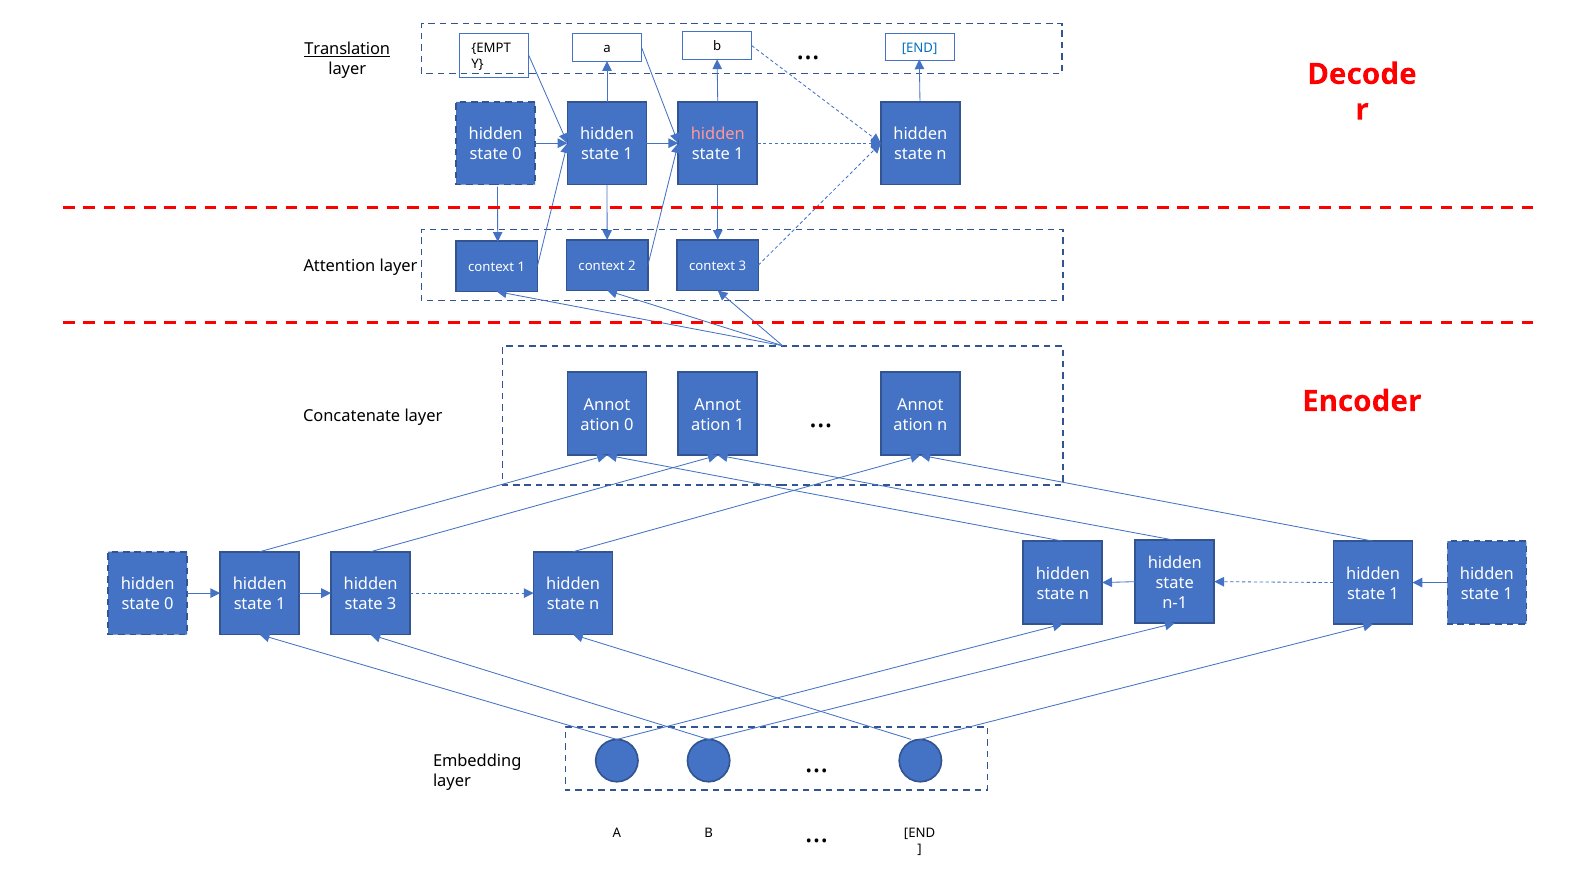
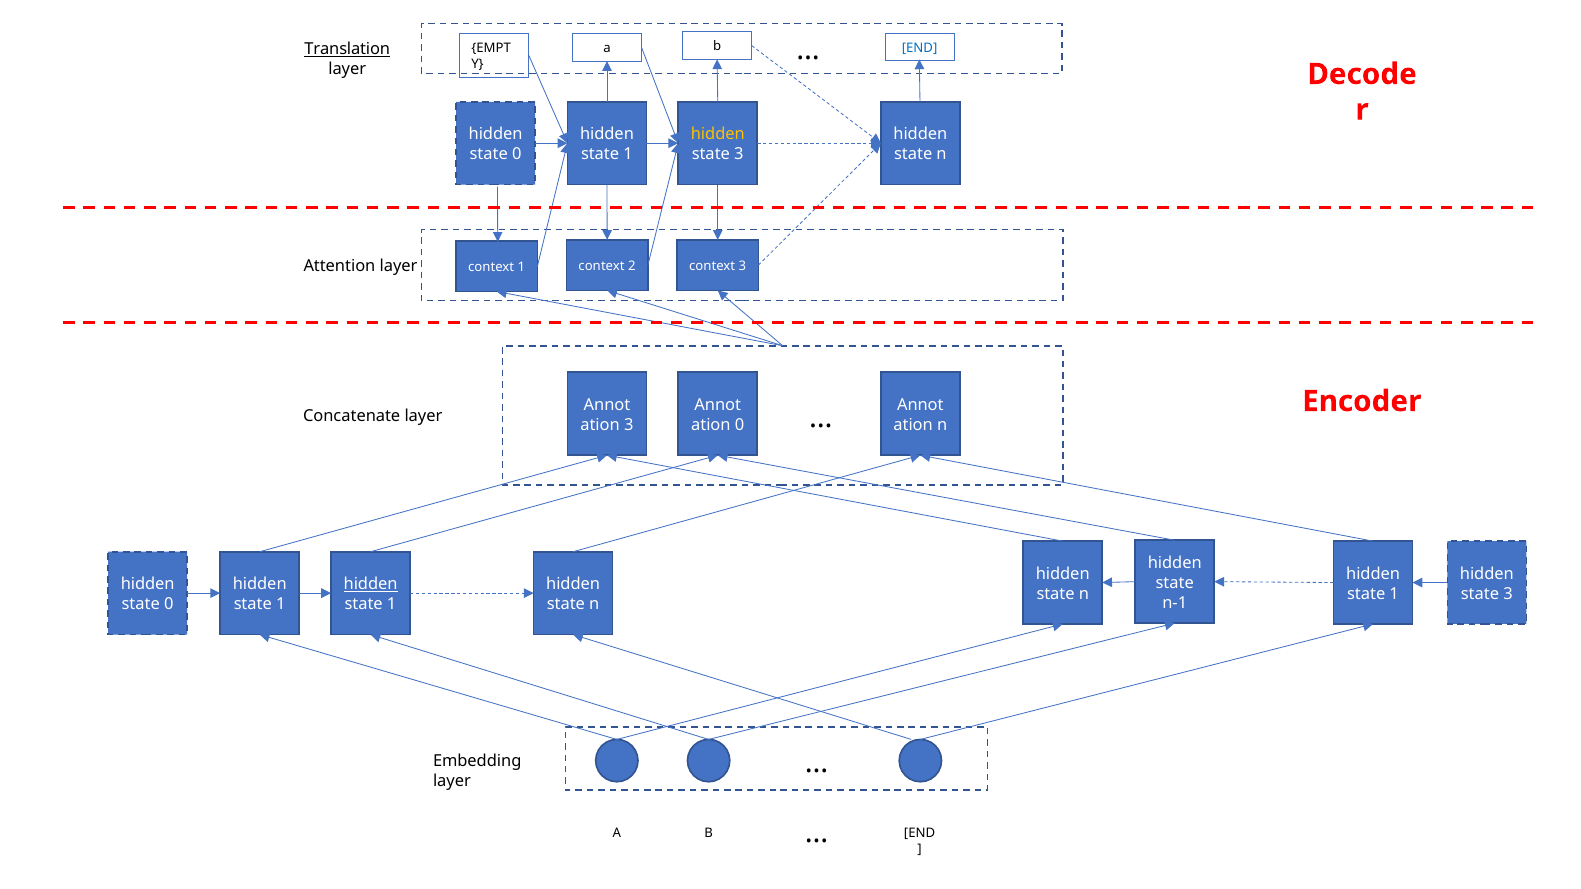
hidden at (718, 135) colour: pink -> yellow
1 at (739, 154): 1 -> 3
0 at (629, 425): 0 -> 3
1 at (740, 425): 1 -> 0
hidden at (371, 585) underline: none -> present
1 at (1508, 594): 1 -> 3
3 at (392, 604): 3 -> 1
